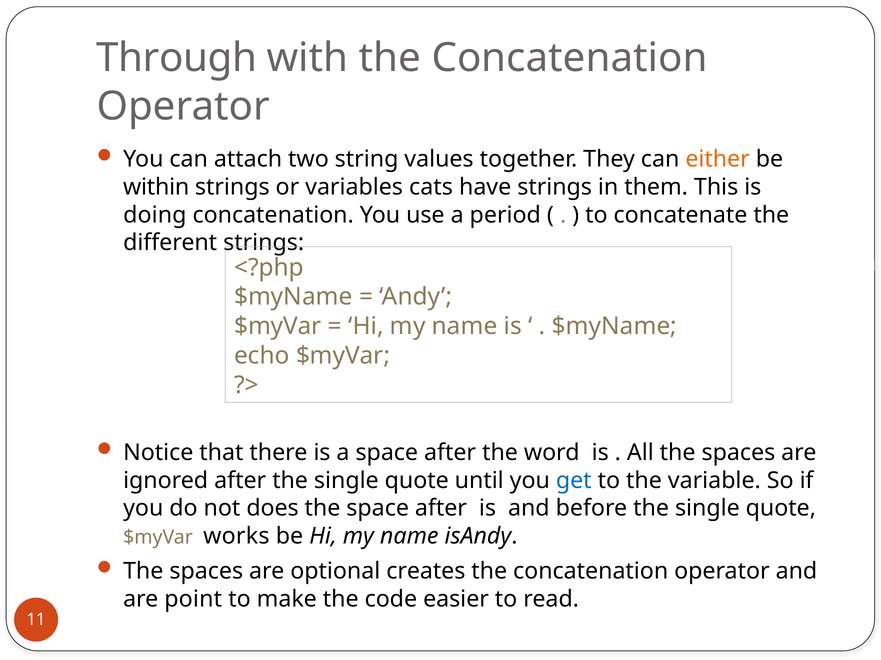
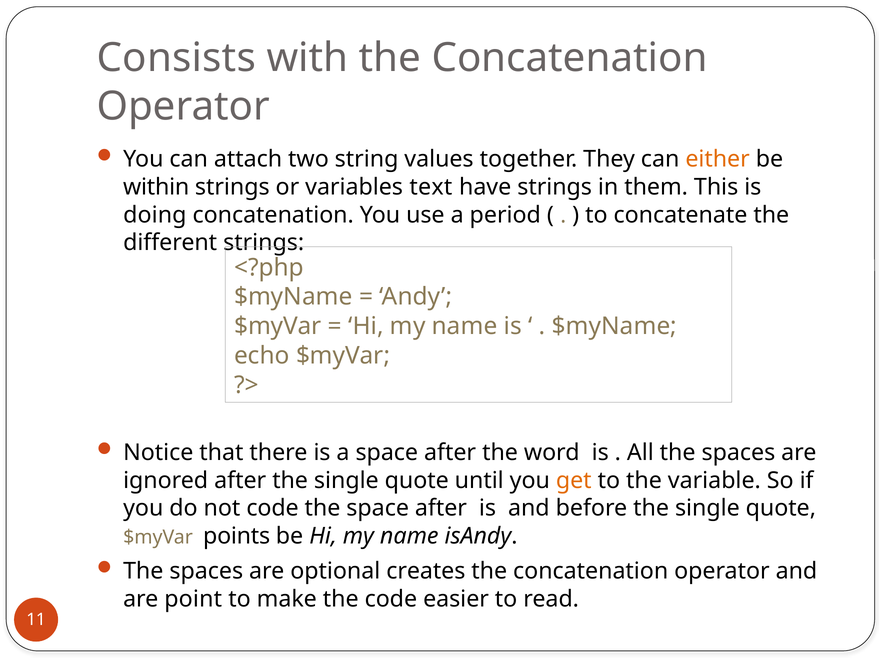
Through: Through -> Consists
cats: cats -> text
get colour: blue -> orange
not does: does -> code
works: works -> points
